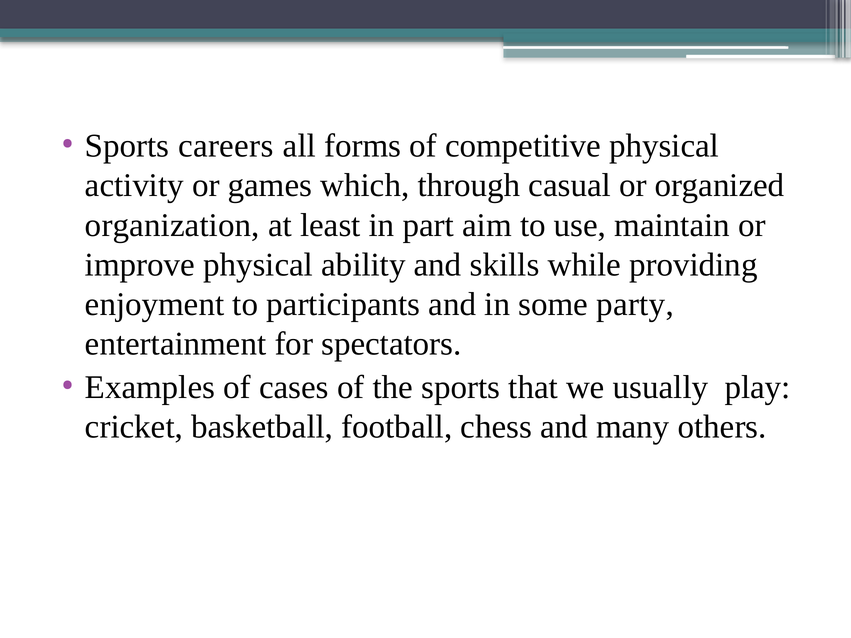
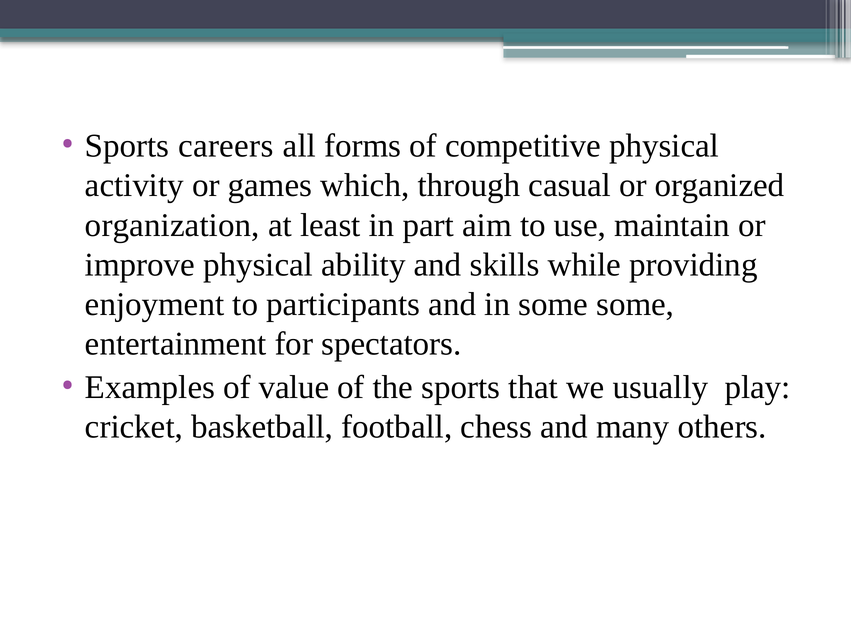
some party: party -> some
cases: cases -> value
